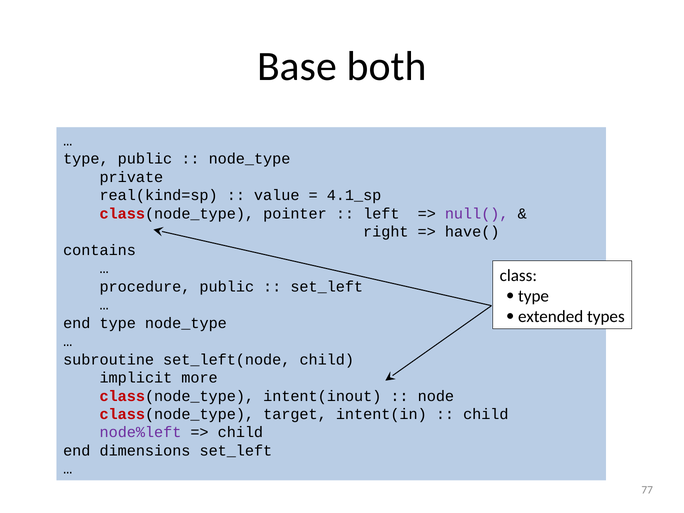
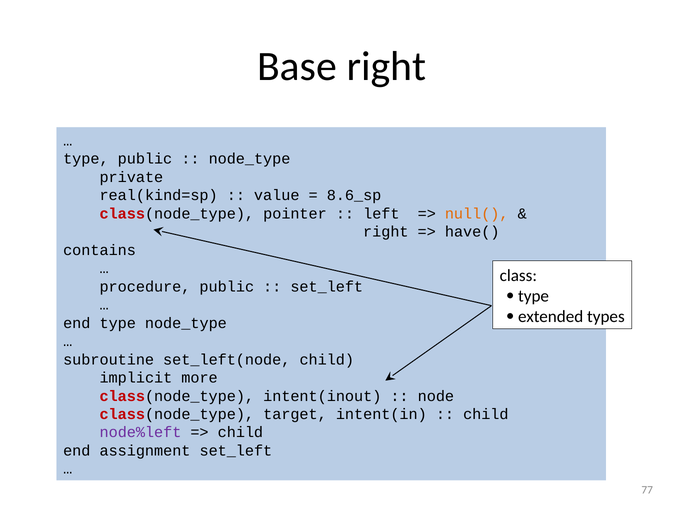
Base both: both -> right
4.1_sp: 4.1_sp -> 8.6_sp
null( colour: purple -> orange
dimensions: dimensions -> assignment
